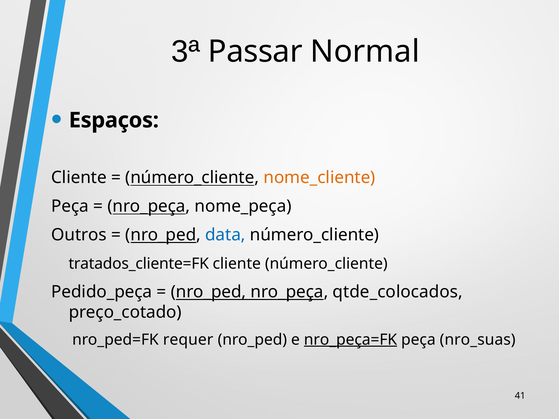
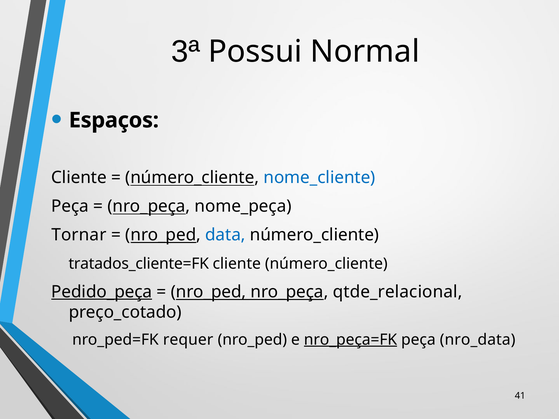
Passar: Passar -> Possui
nome_cliente colour: orange -> blue
Outros: Outros -> Tornar
Pedido_peça underline: none -> present
qtde_colocados: qtde_colocados -> qtde_relacional
nro_suas: nro_suas -> nro_data
